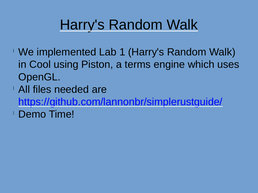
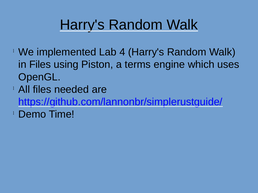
1: 1 -> 4
in Cool: Cool -> Files
